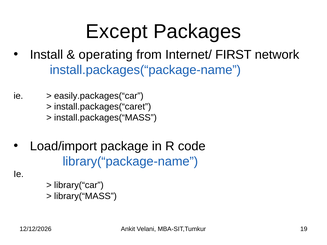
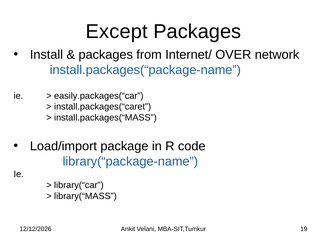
operating at (106, 55): operating -> packages
FIRST: FIRST -> OVER
